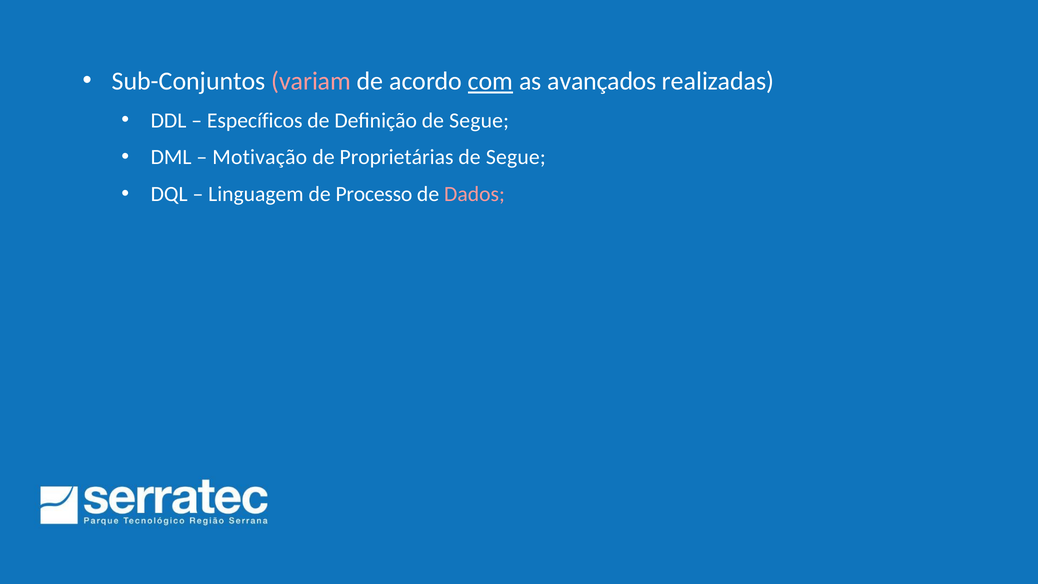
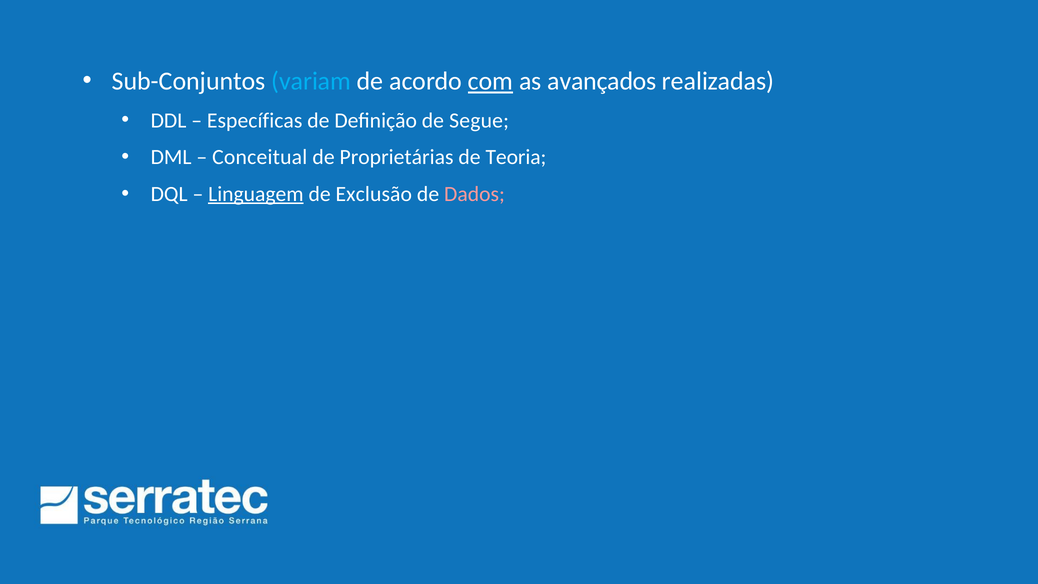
variam colour: pink -> light blue
Específicos: Específicos -> Específicas
Motivação: Motivação -> Conceitual
Segue at (516, 157): Segue -> Teoria
Linguagem underline: none -> present
Processo: Processo -> Exclusão
